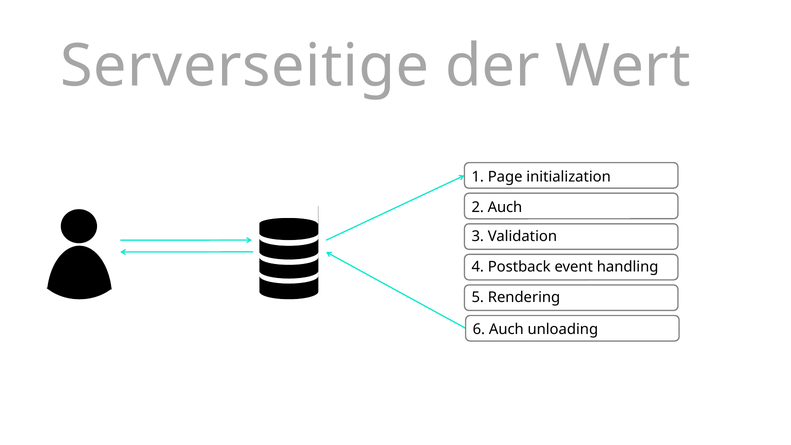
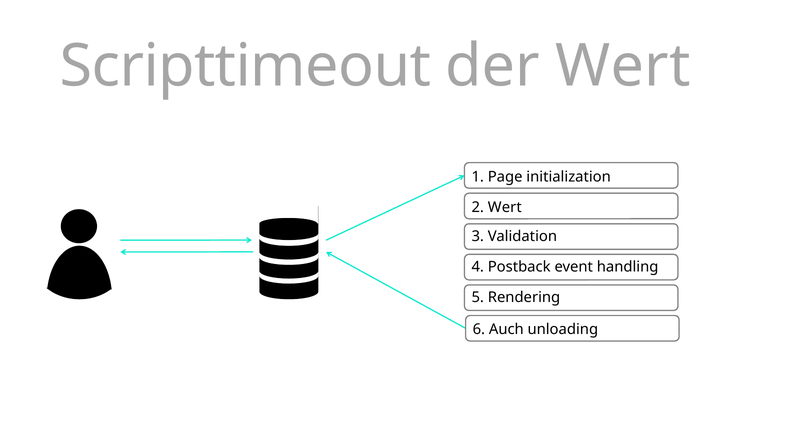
Serverseitige: Serverseitige -> Scripttimeout
2 Auch: Auch -> Wert
